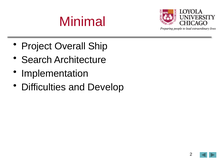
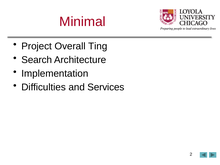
Ship: Ship -> Ting
Develop: Develop -> Services
